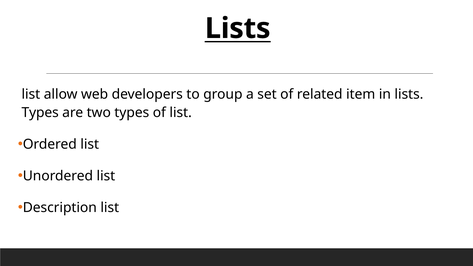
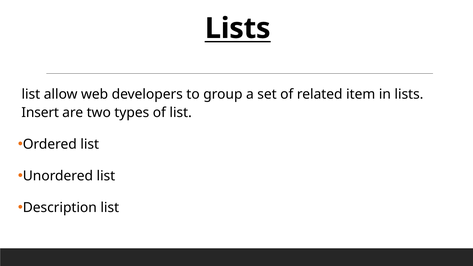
Types at (40, 113): Types -> Insert
